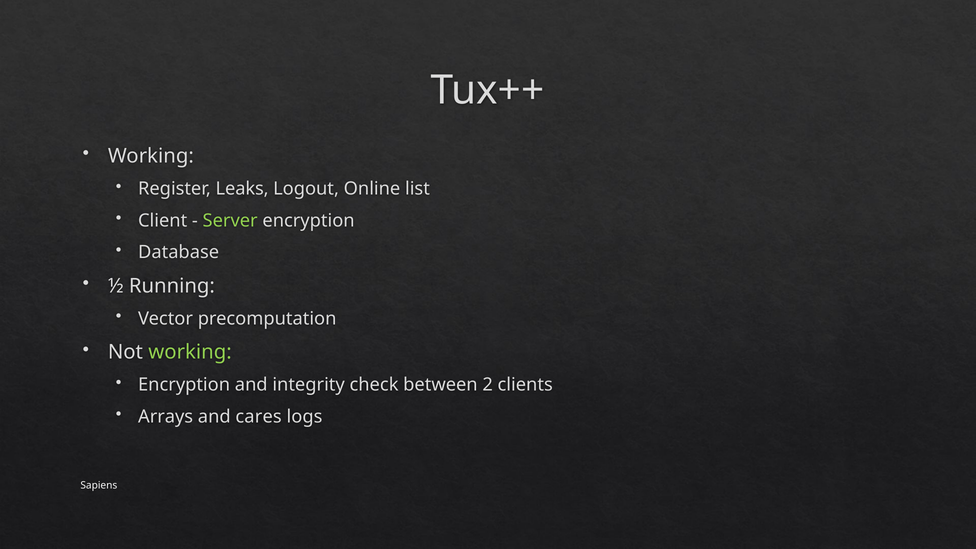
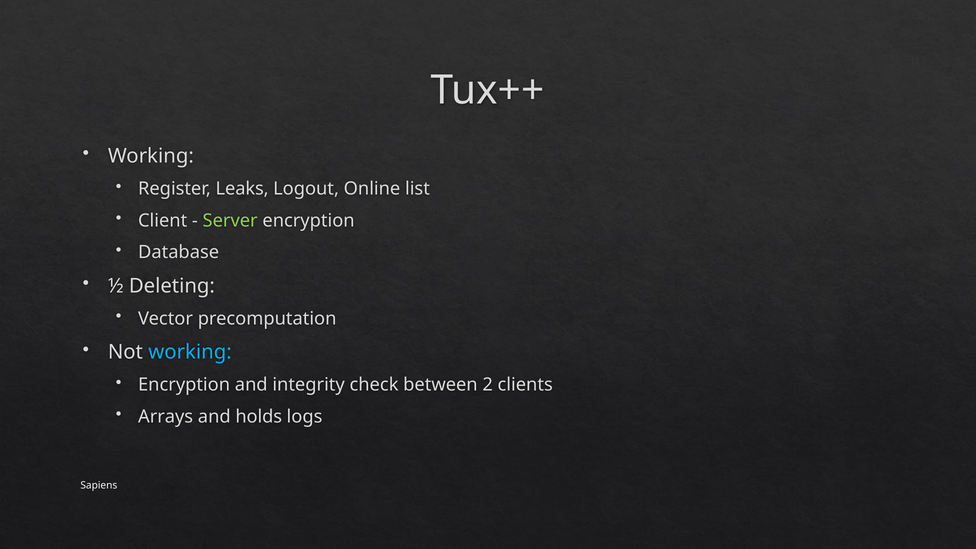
Running: Running -> Deleting
working at (190, 352) colour: light green -> light blue
cares: cares -> holds
